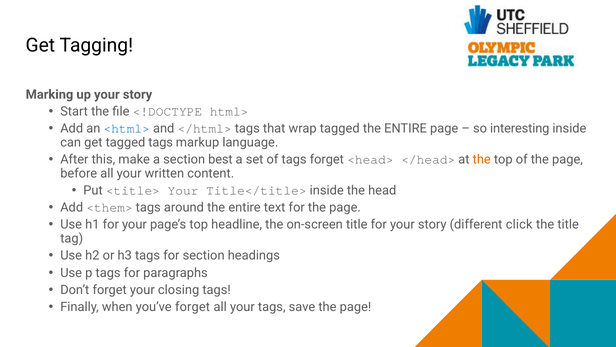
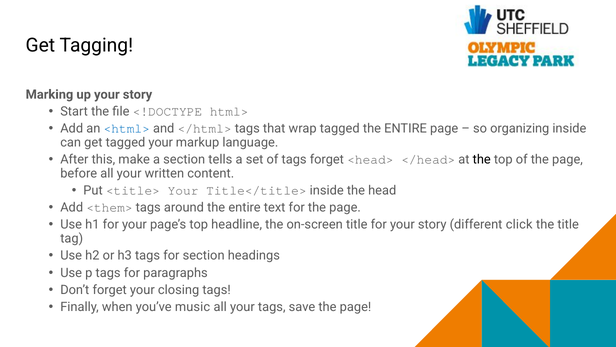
interesting: interesting -> organizing
tagged tags: tags -> your
best: best -> tells
the at (482, 159) colour: orange -> black
you’ve forget: forget -> music
